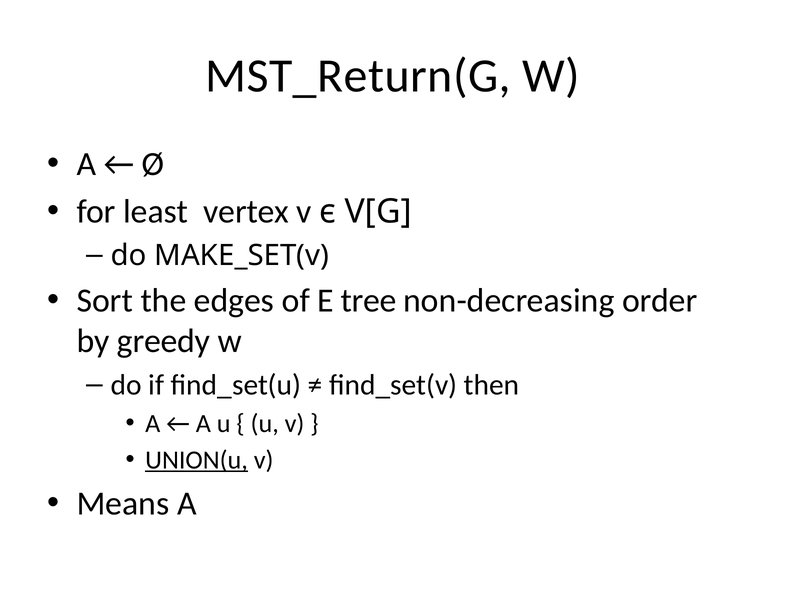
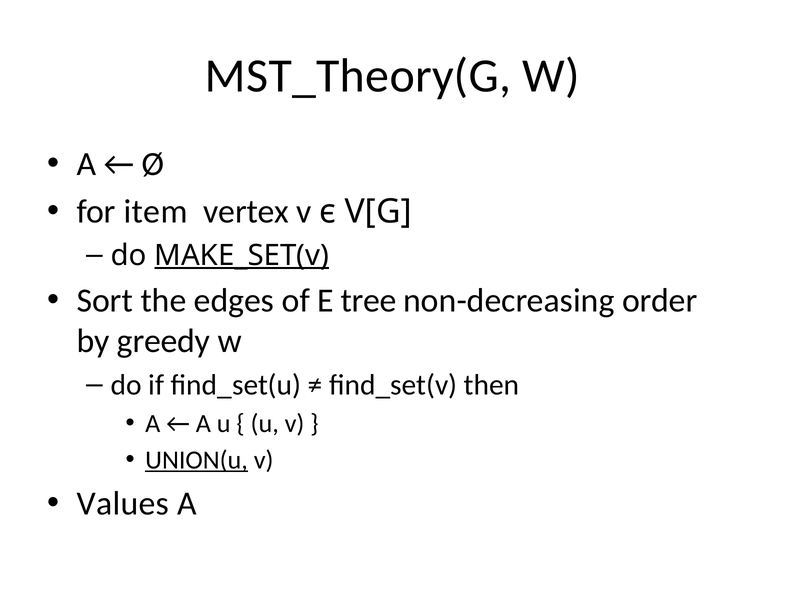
MST_Return(G: MST_Return(G -> MST_Theory(G
least: least -> item
MAKE_SET(v underline: none -> present
Means: Means -> Values
